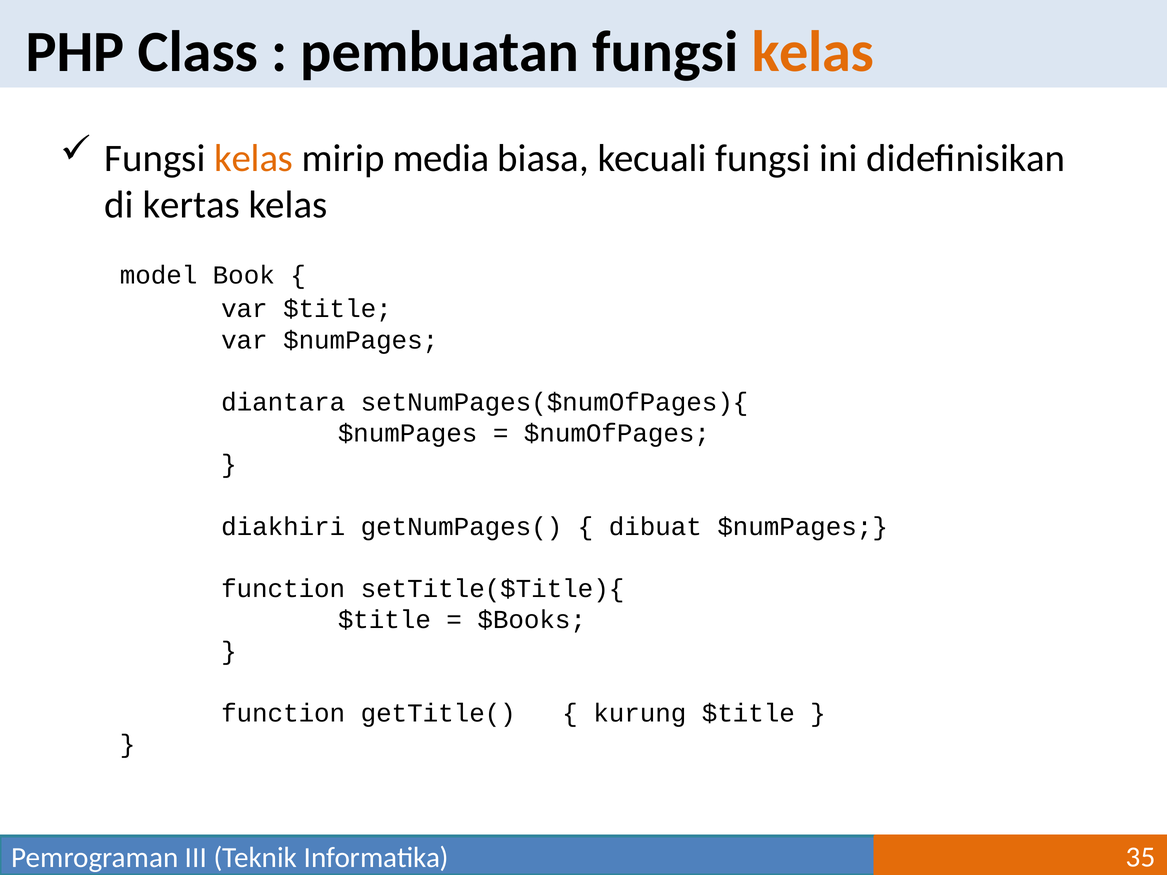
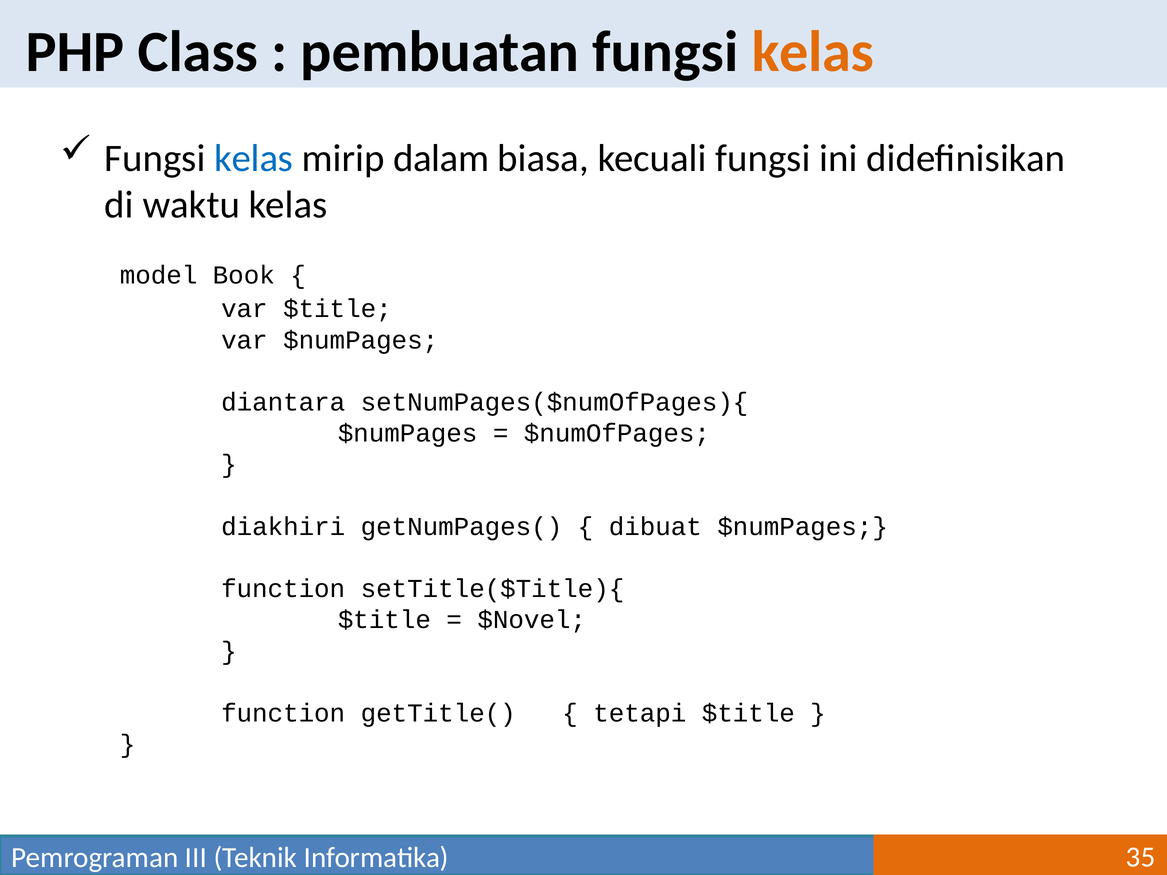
kelas at (254, 158) colour: orange -> blue
media: media -> dalam
kertas: kertas -> waktu
$Books: $Books -> $Novel
kurung: kurung -> tetapi
